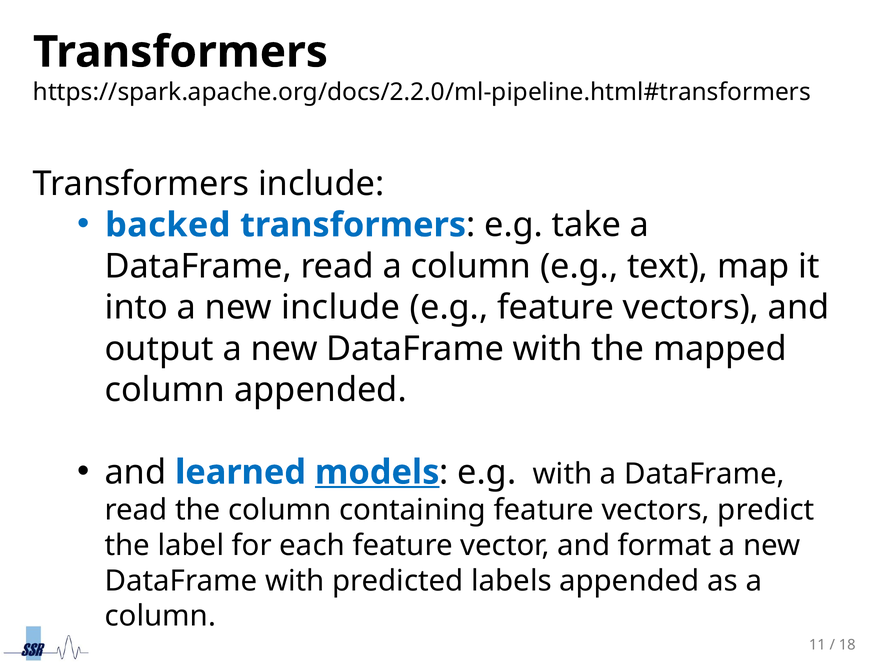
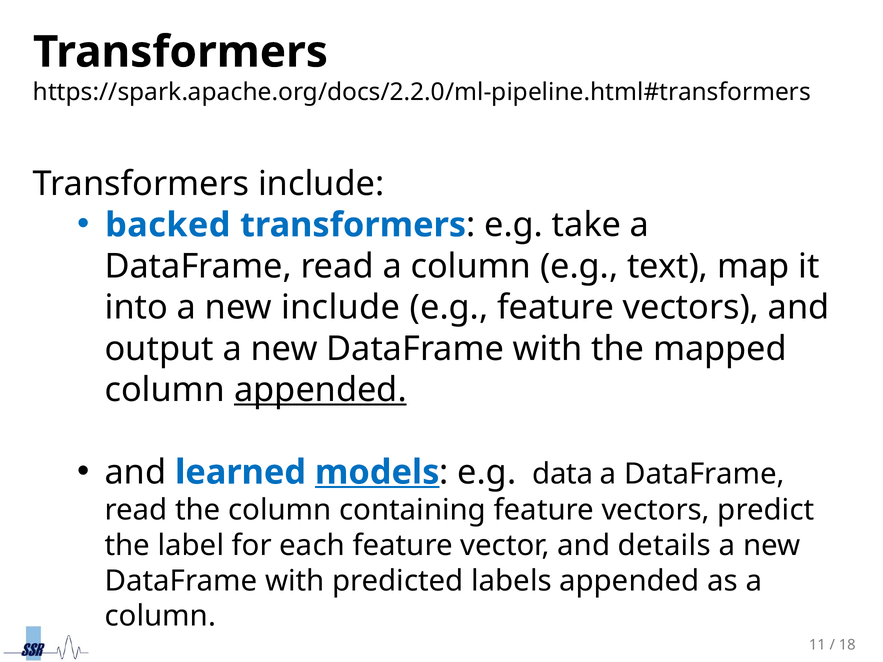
appended at (320, 390) underline: none -> present
e.g with: with -> data
format: format -> details
